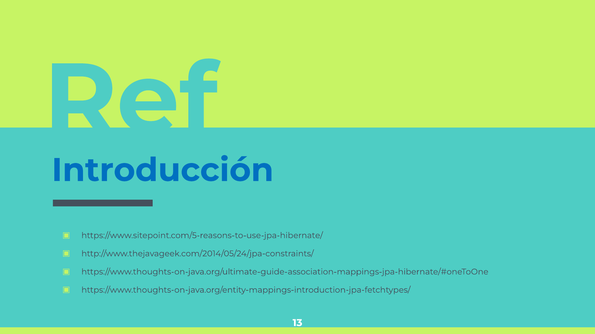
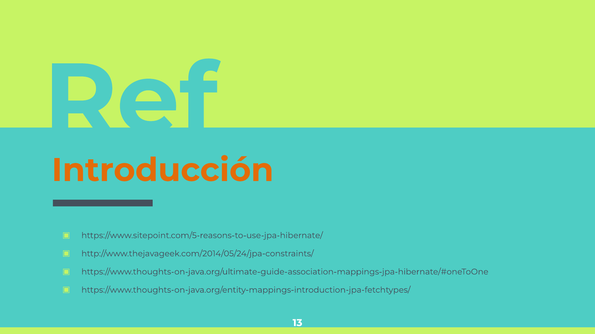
Introducción colour: blue -> orange
